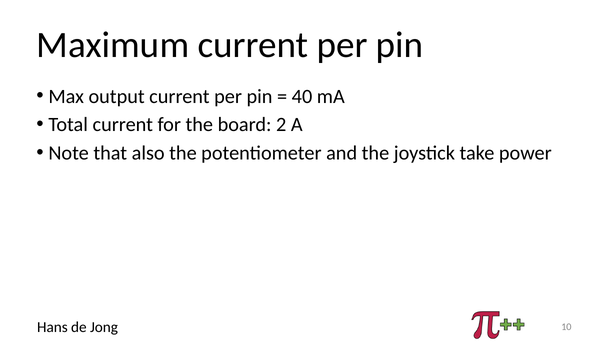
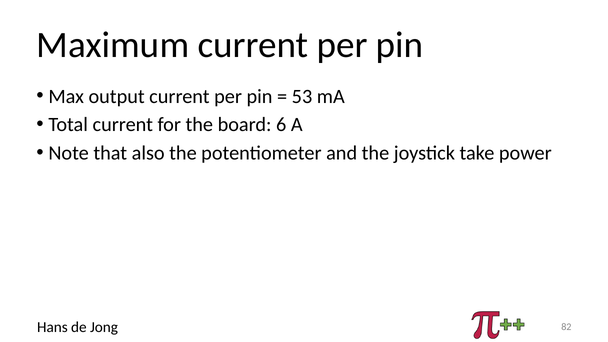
40: 40 -> 53
2: 2 -> 6
10: 10 -> 82
